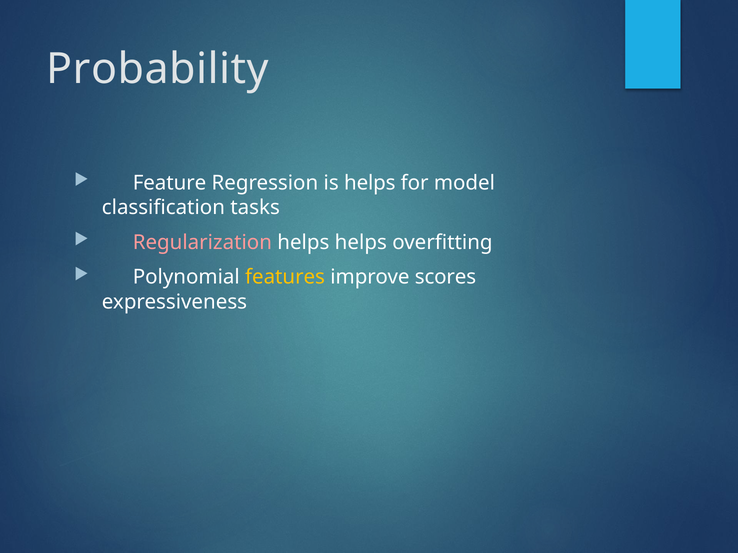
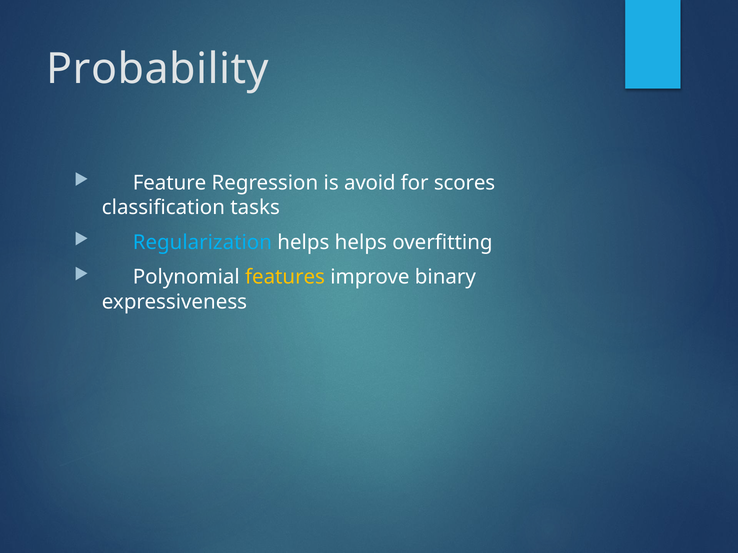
is helps: helps -> avoid
model: model -> scores
Regularization colour: pink -> light blue
scores: scores -> binary
